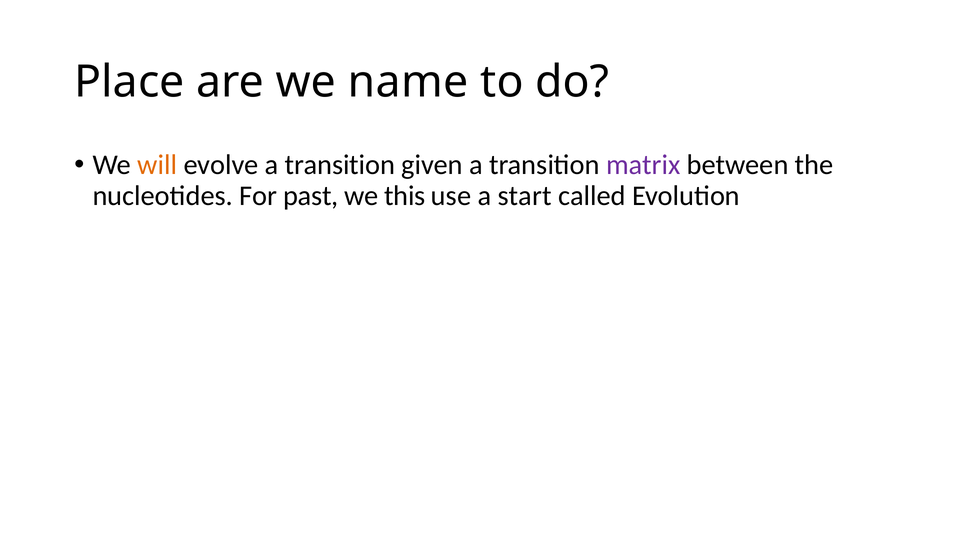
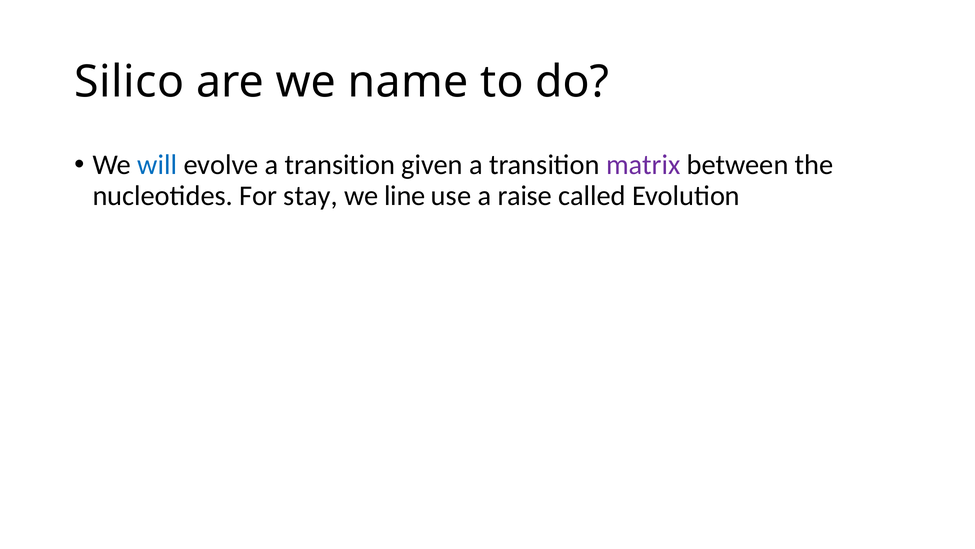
Place: Place -> Silico
will colour: orange -> blue
past: past -> stay
this: this -> line
start: start -> raise
